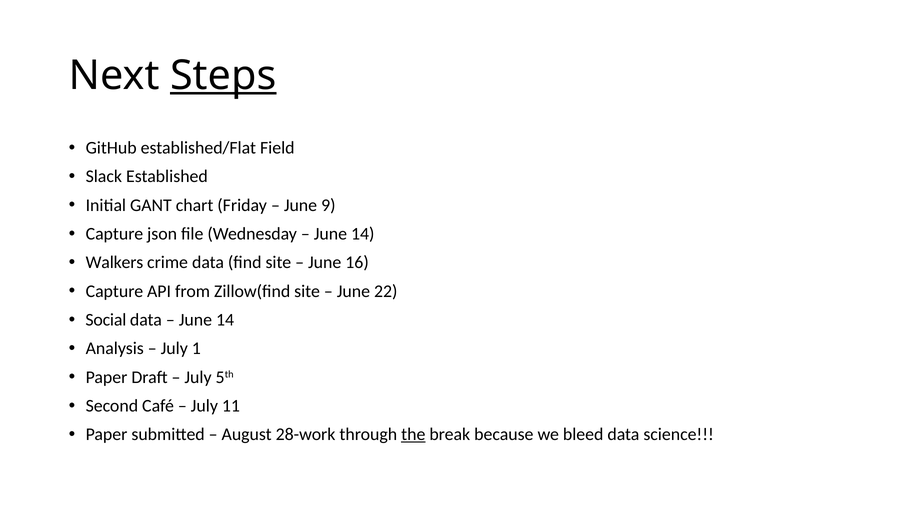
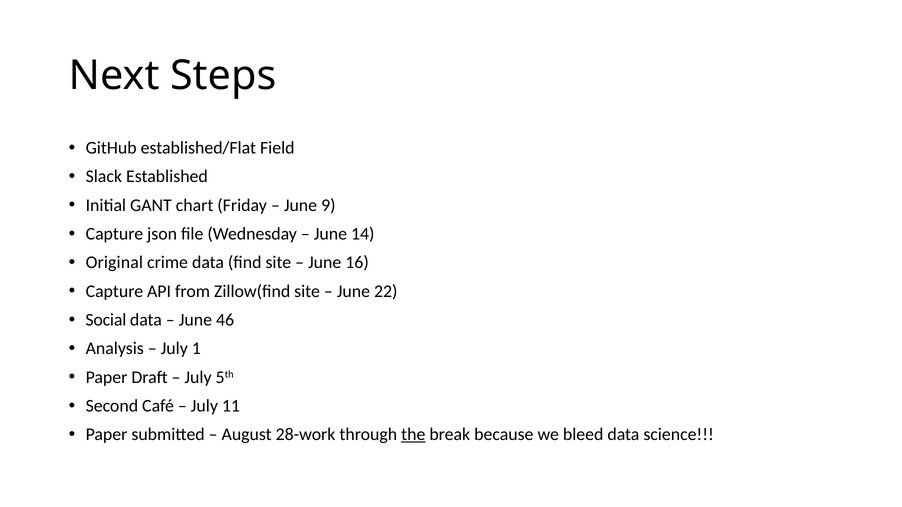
Steps underline: present -> none
Walkers: Walkers -> Original
14 at (225, 320): 14 -> 46
